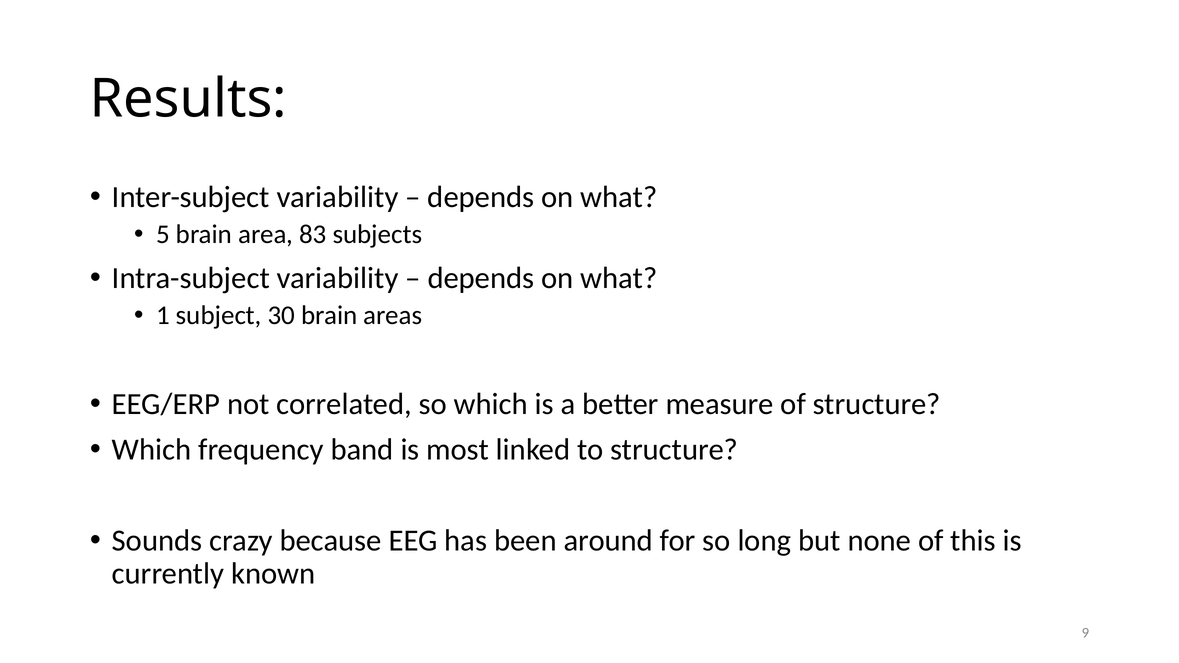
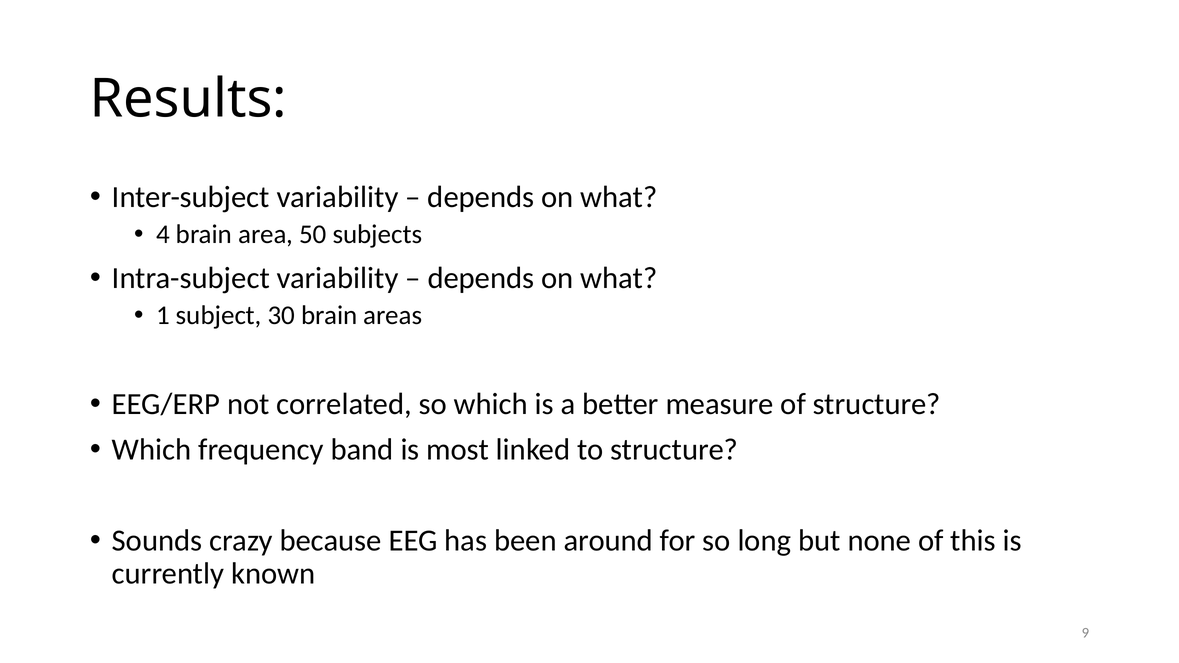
5: 5 -> 4
83: 83 -> 50
